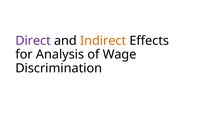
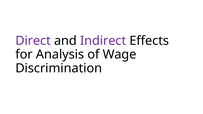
Indirect colour: orange -> purple
